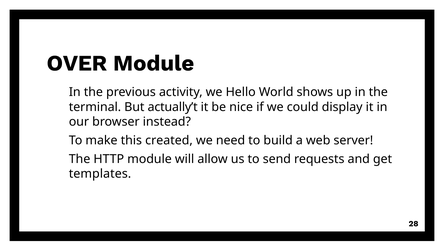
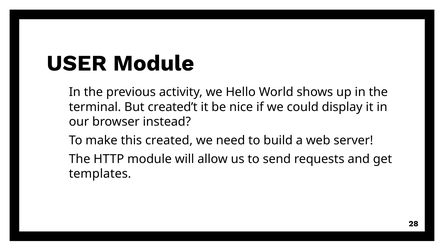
OVER: OVER -> USER
actually’t: actually’t -> created’t
